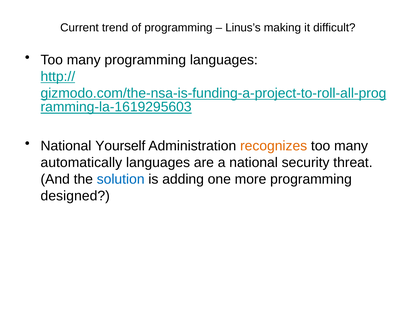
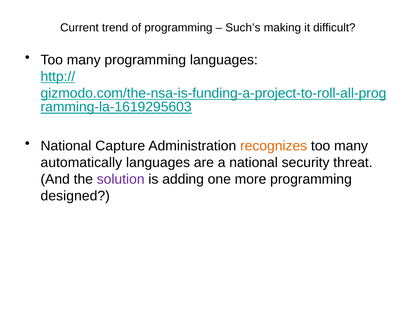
Linus’s: Linus’s -> Such’s
Yourself: Yourself -> Capture
solution colour: blue -> purple
